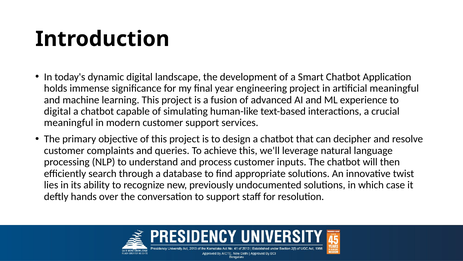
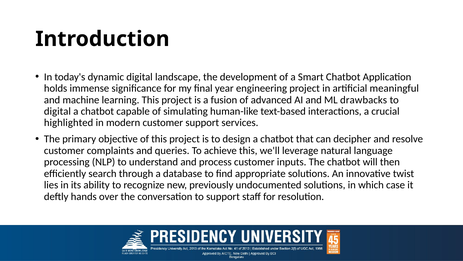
experience: experience -> drawbacks
meaningful at (69, 123): meaningful -> highlighted
